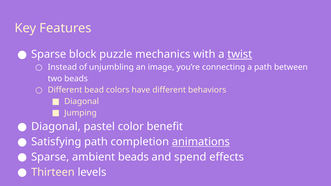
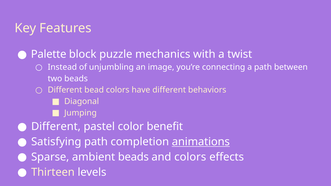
Sparse at (49, 54): Sparse -> Palette
twist underline: present -> none
Diagonal at (56, 127): Diagonal -> Different
and spend: spend -> colors
